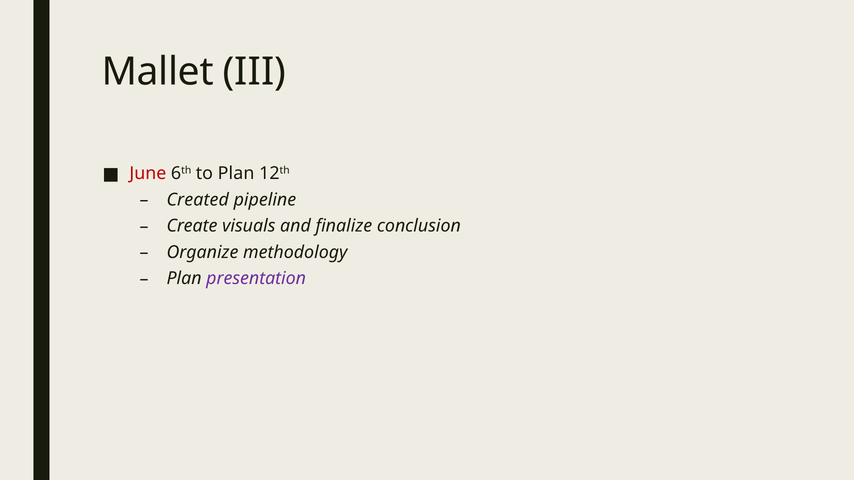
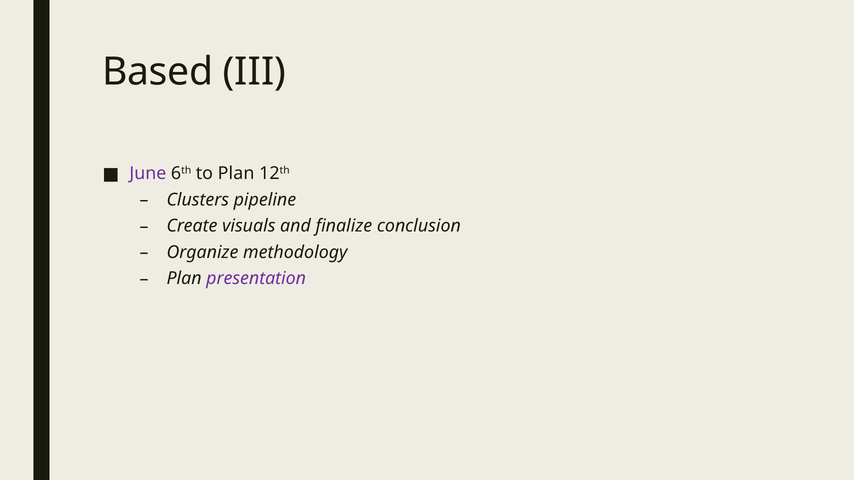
Mallet: Mallet -> Based
June colour: red -> purple
Created: Created -> Clusters
